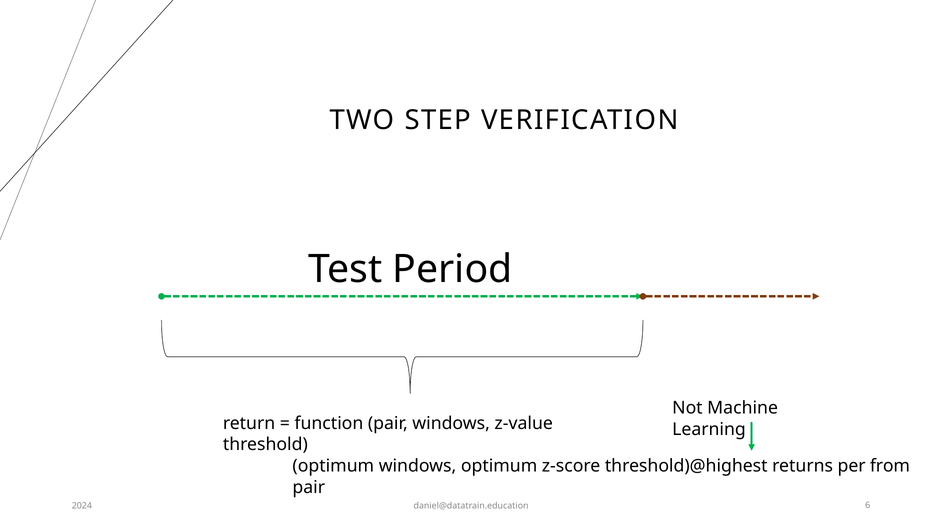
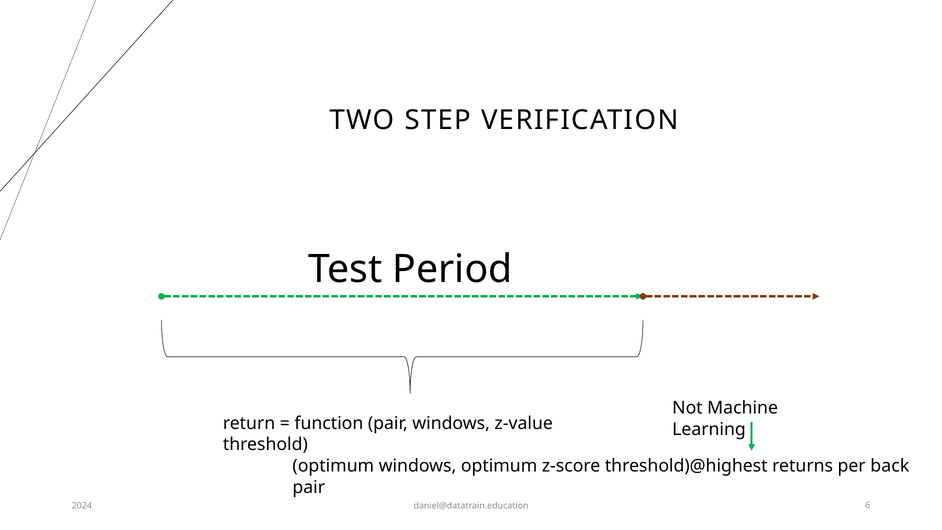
from: from -> back
